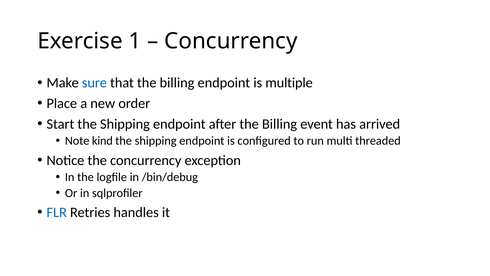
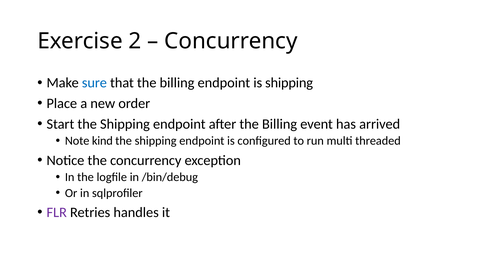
1: 1 -> 2
is multiple: multiple -> shipping
FLR colour: blue -> purple
